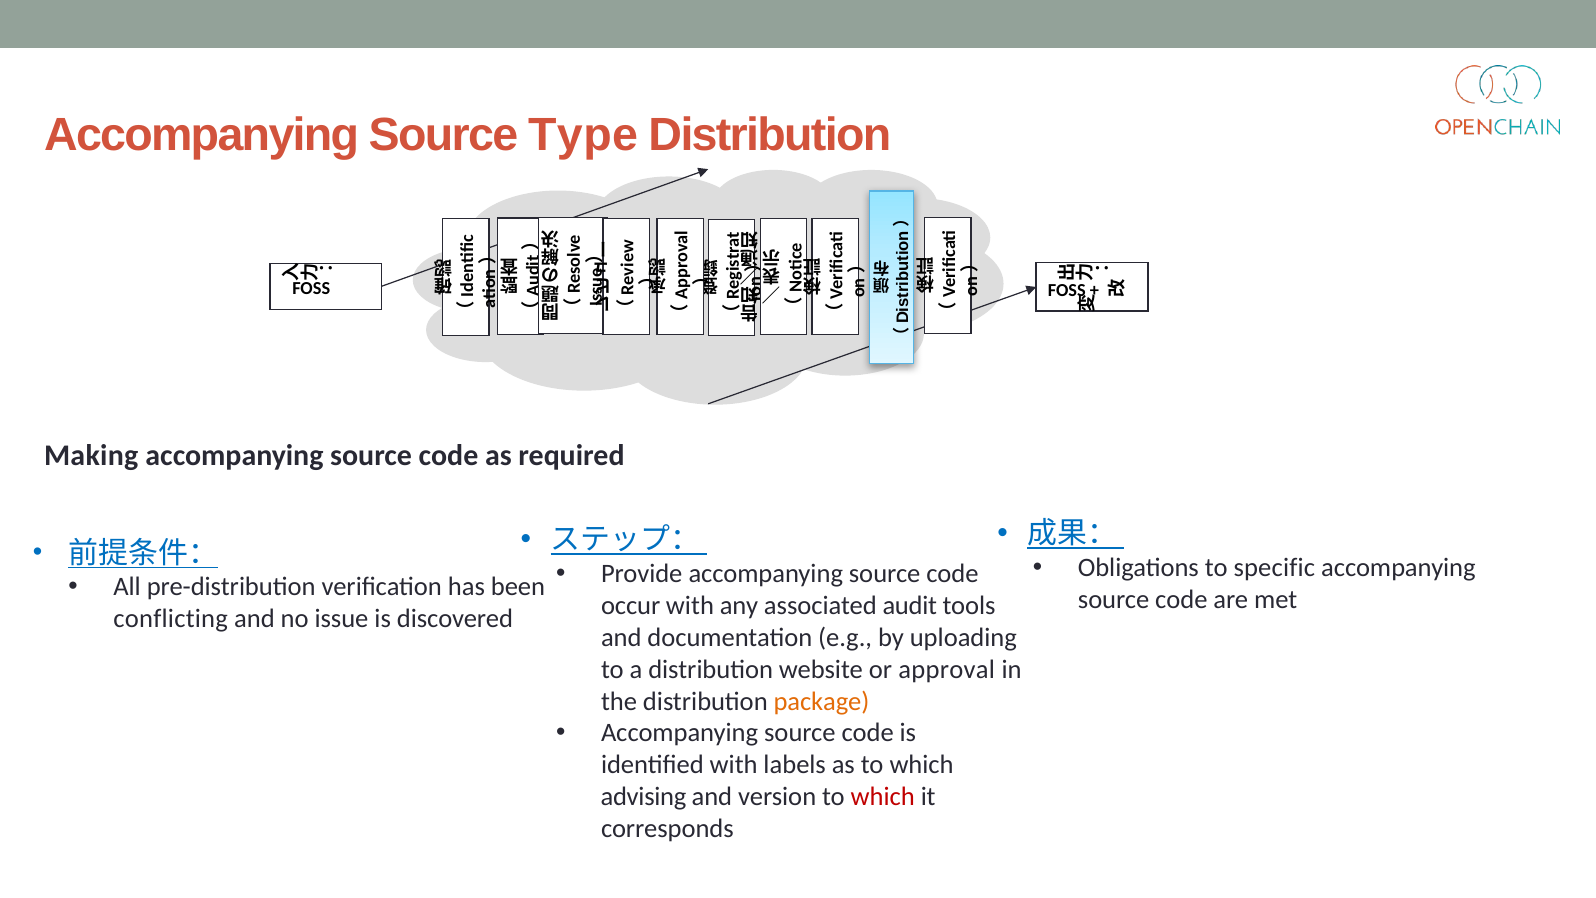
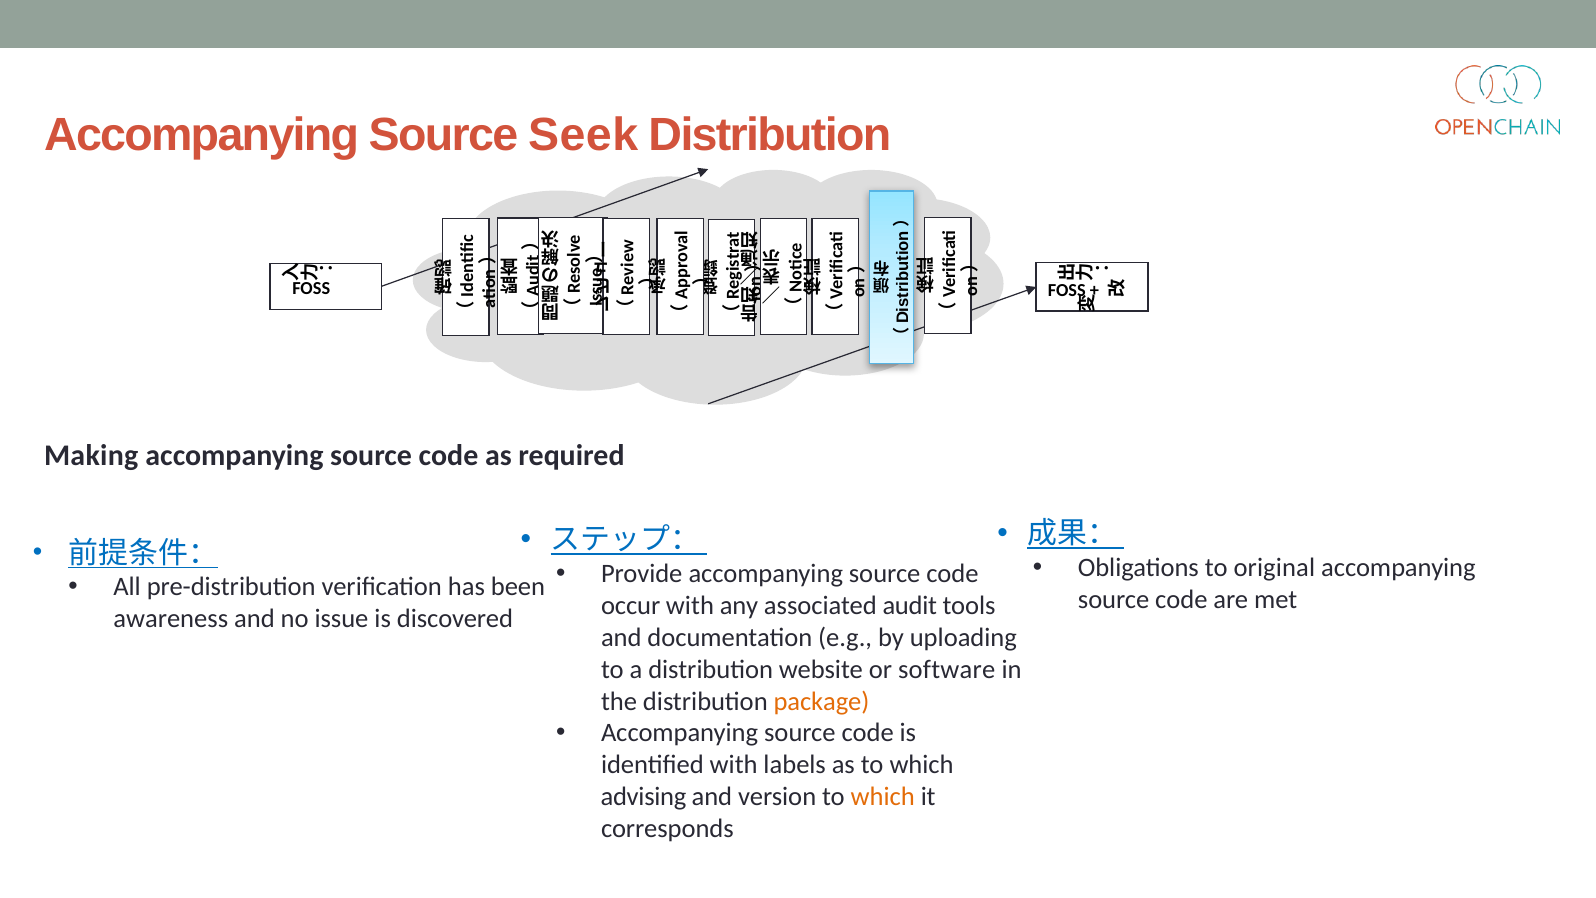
Type: Type -> Seek
specific: specific -> original
conflicting: conflicting -> awareness
approval: approval -> software
which at (883, 797) colour: red -> orange
